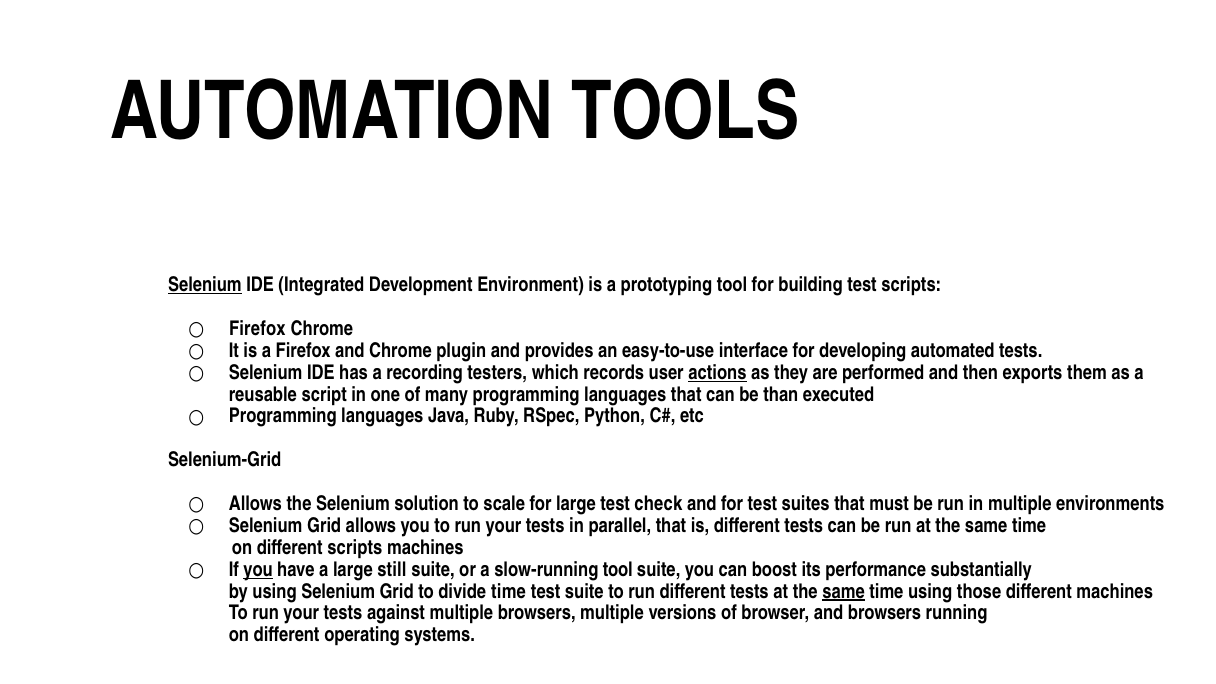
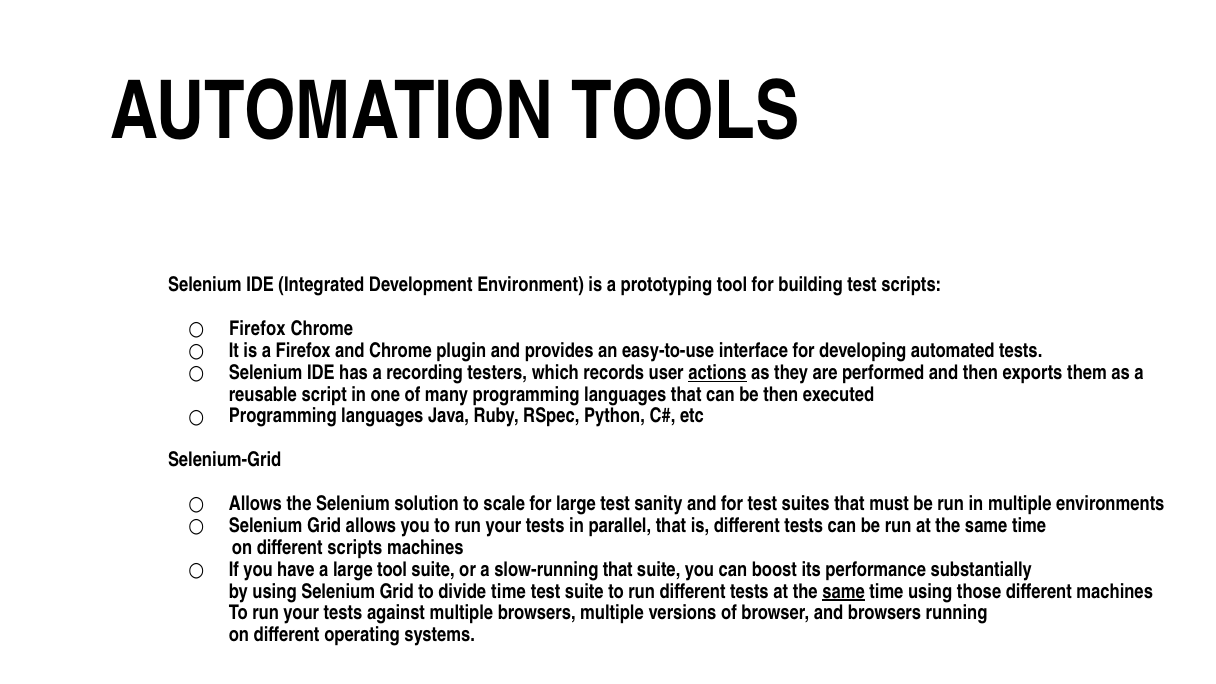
Selenium at (205, 285) underline: present -> none
be than: than -> then
check: check -> sanity
you at (258, 569) underline: present -> none
large still: still -> tool
slow-running tool: tool -> that
